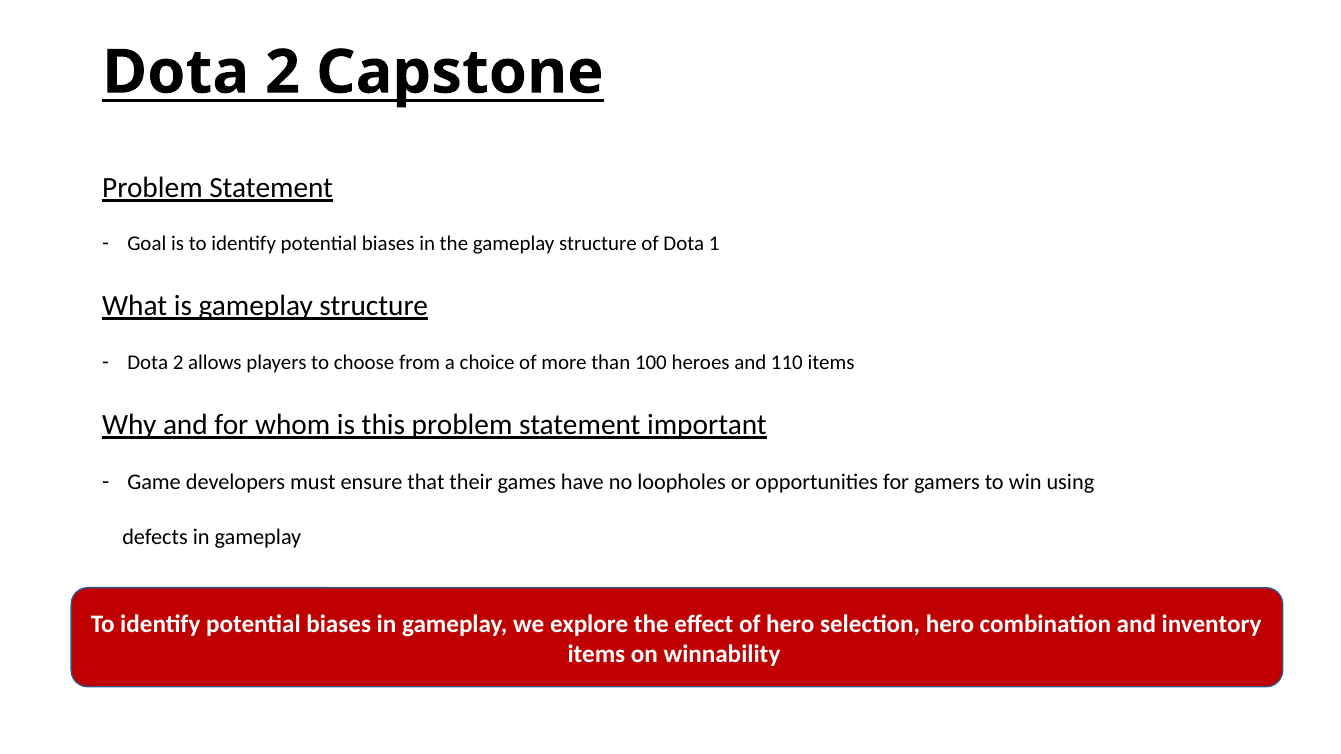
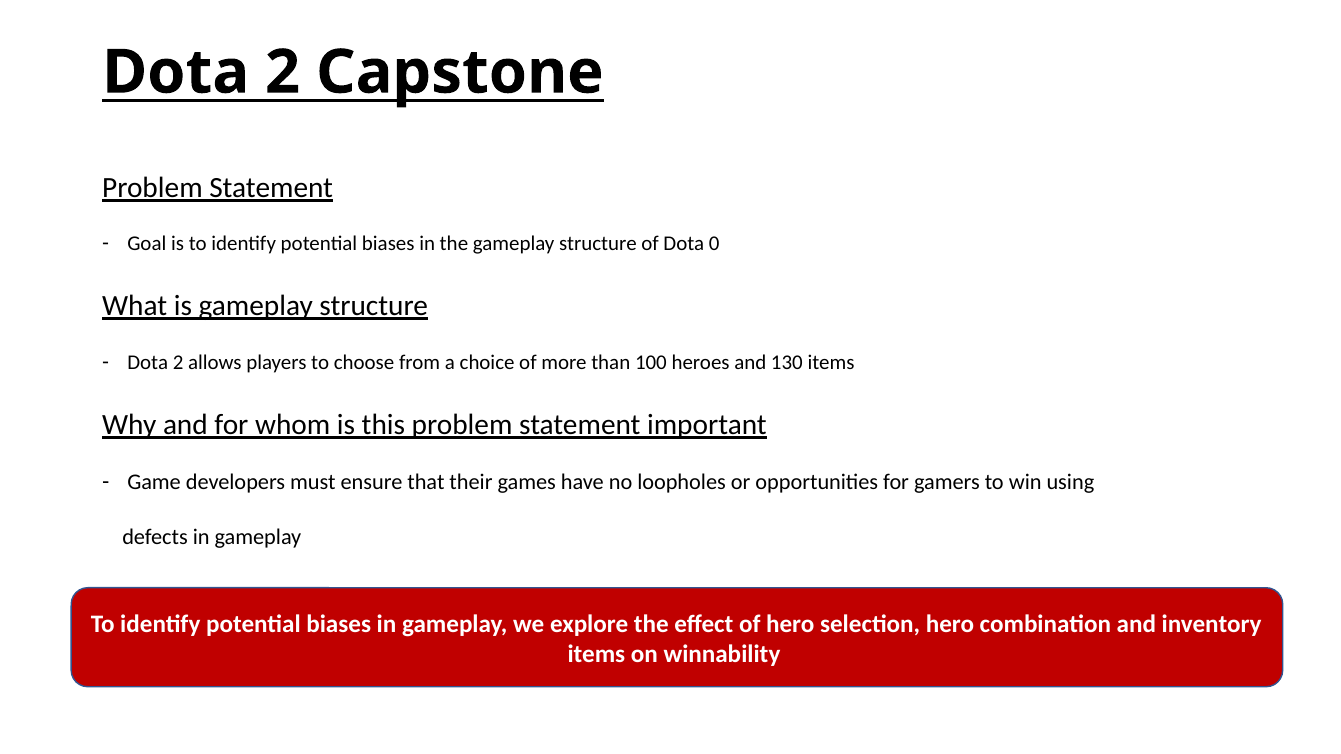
1: 1 -> 0
110: 110 -> 130
